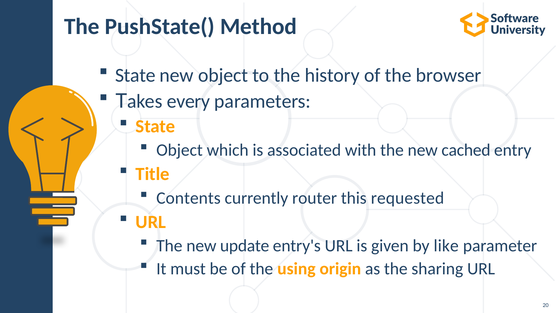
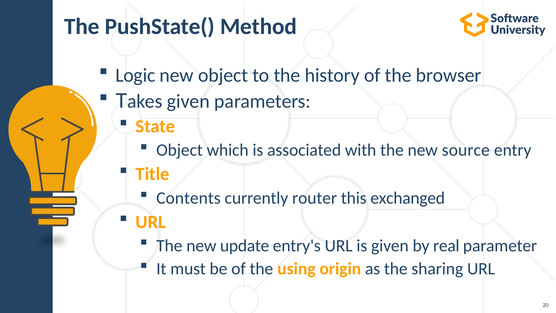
State at (135, 75): State -> Logic
Takes every: every -> given
cached: cached -> source
requested: requested -> exchanged
like: like -> real
